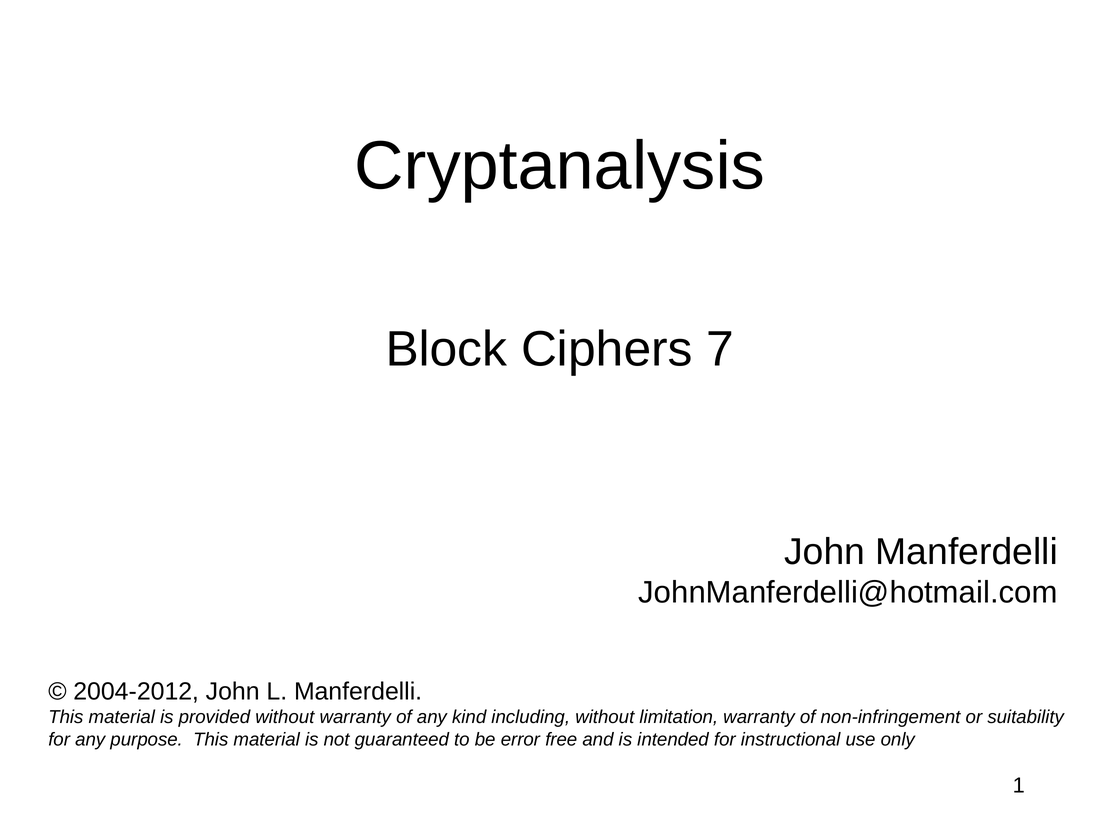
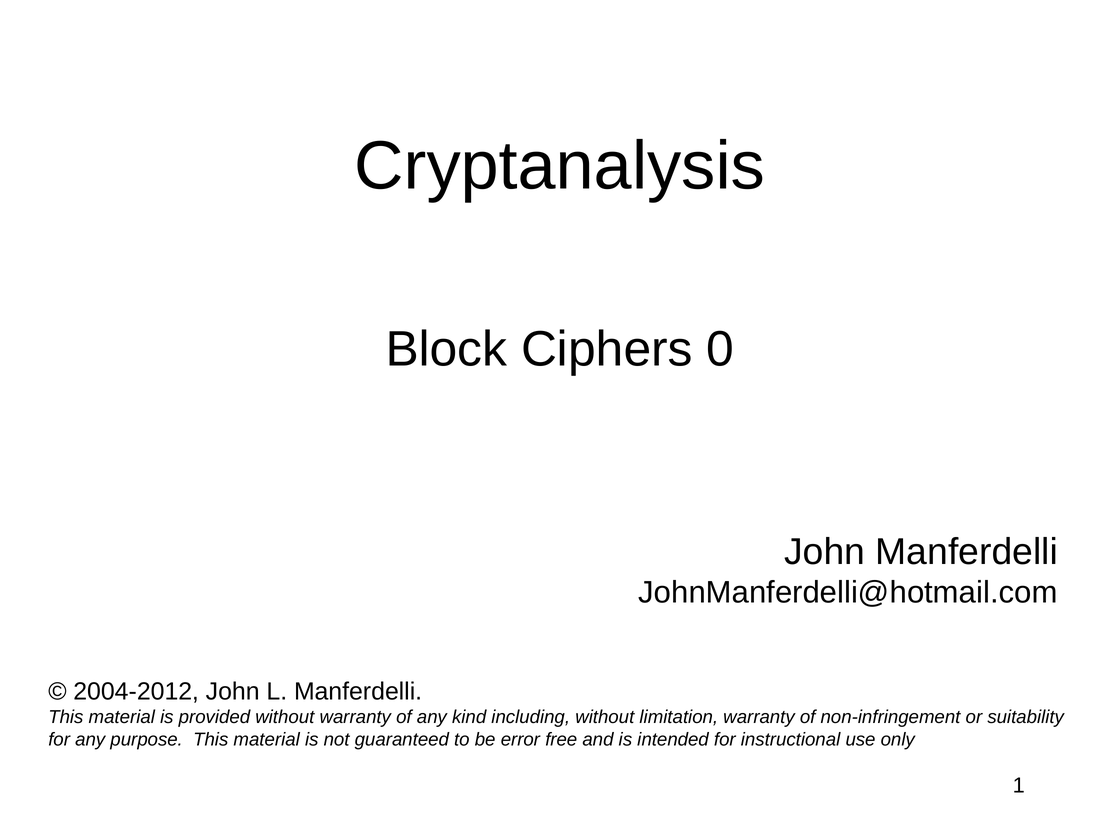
7: 7 -> 0
